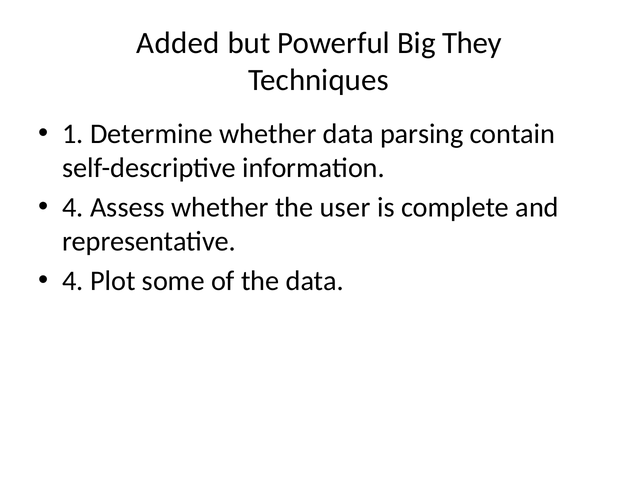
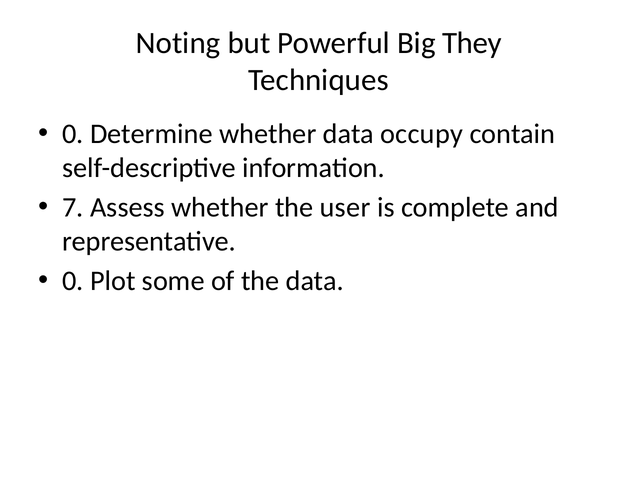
Added: Added -> Noting
1 at (73, 134): 1 -> 0
parsing: parsing -> occupy
4 at (73, 207): 4 -> 7
4 at (73, 281): 4 -> 0
